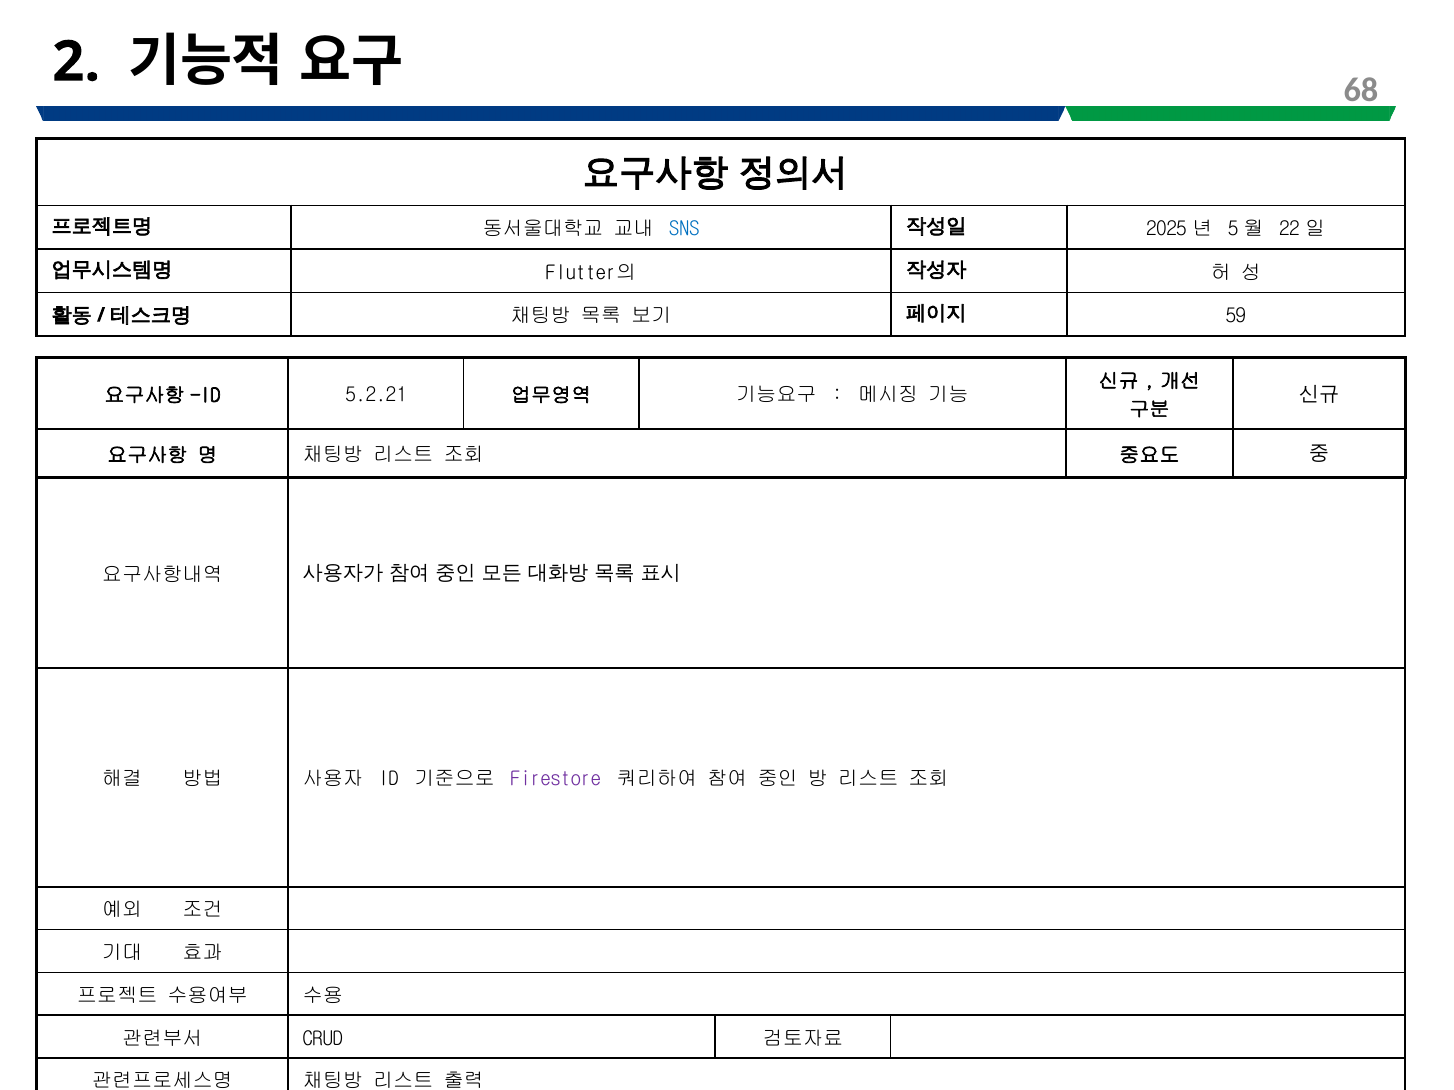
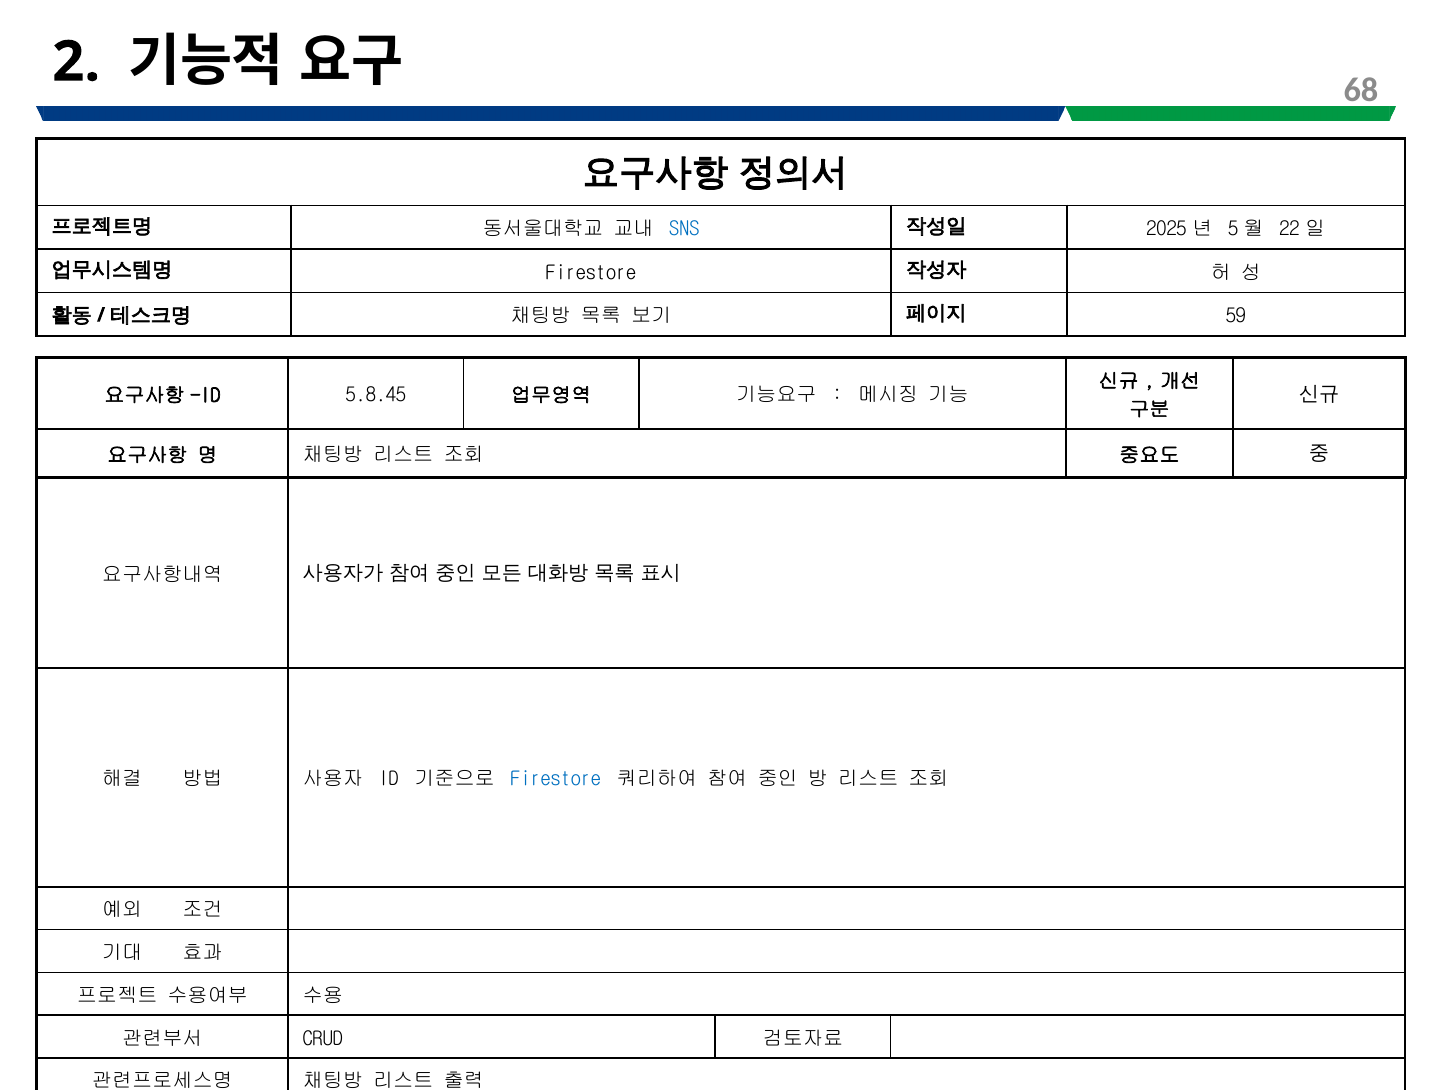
Flutter의 at (591, 273): Flutter의 -> Firestore
5.2.21: 5.2.21 -> 5.8.45
Firestore at (556, 780) colour: purple -> blue
